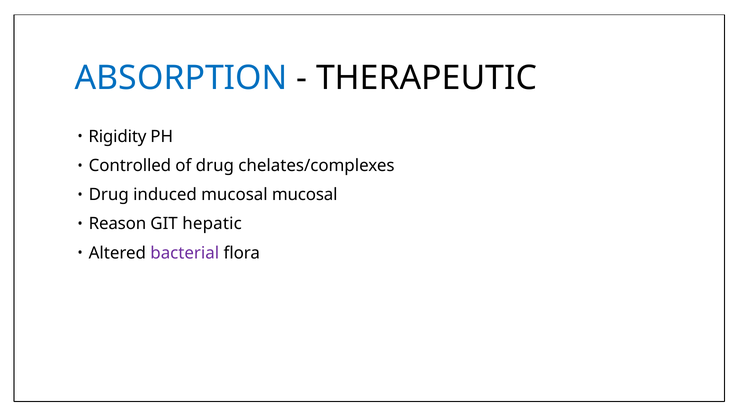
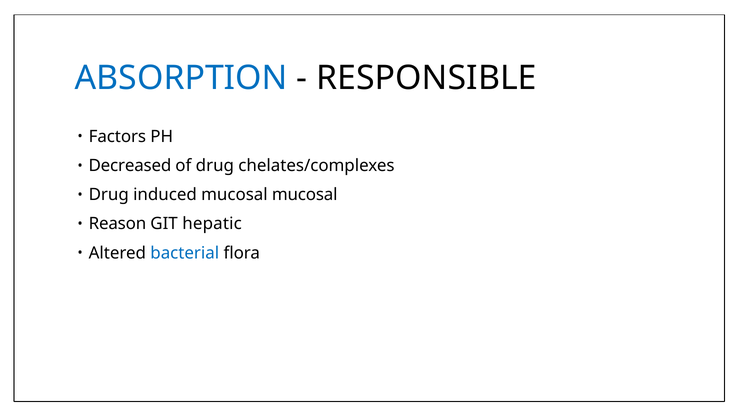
THERAPEUTIC: THERAPEUTIC -> RESPONSIBLE
Rigidity: Rigidity -> Factors
Controlled: Controlled -> Decreased
bacterial colour: purple -> blue
